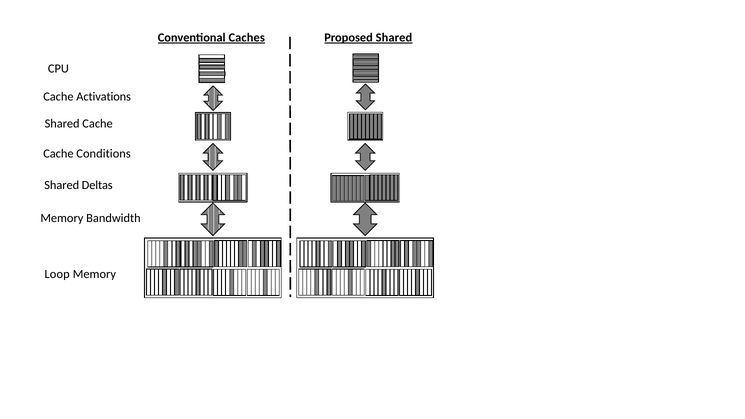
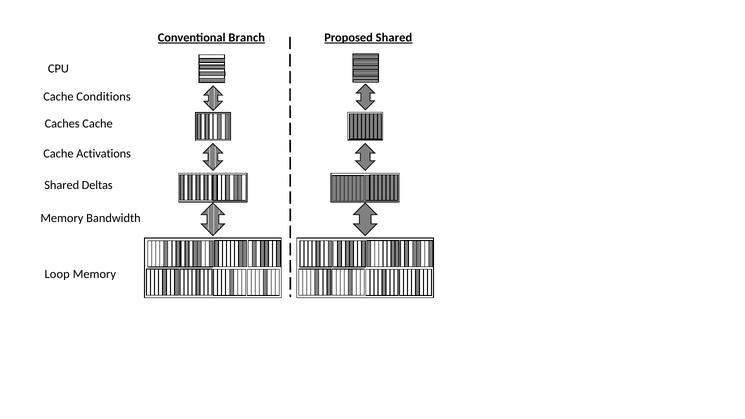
Caches: Caches -> Branch
Activations: Activations -> Conditions
Shared at (62, 124): Shared -> Caches
Conditions: Conditions -> Activations
